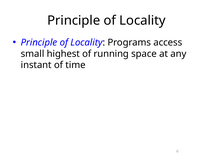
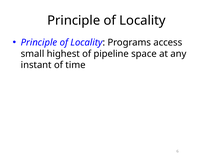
running: running -> pipeline
